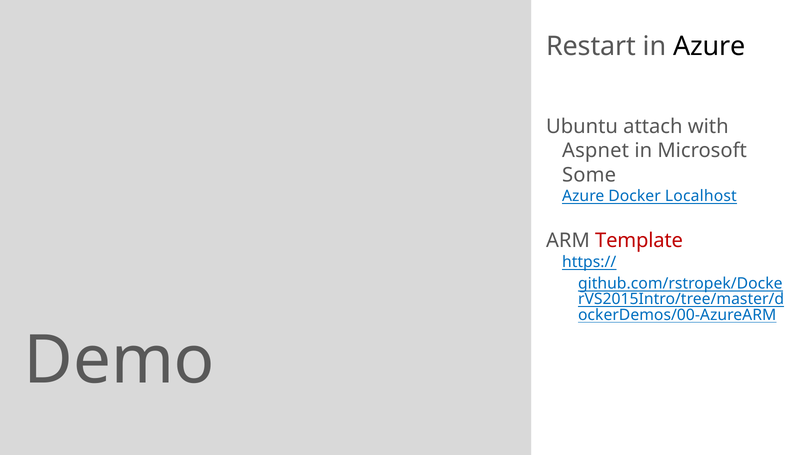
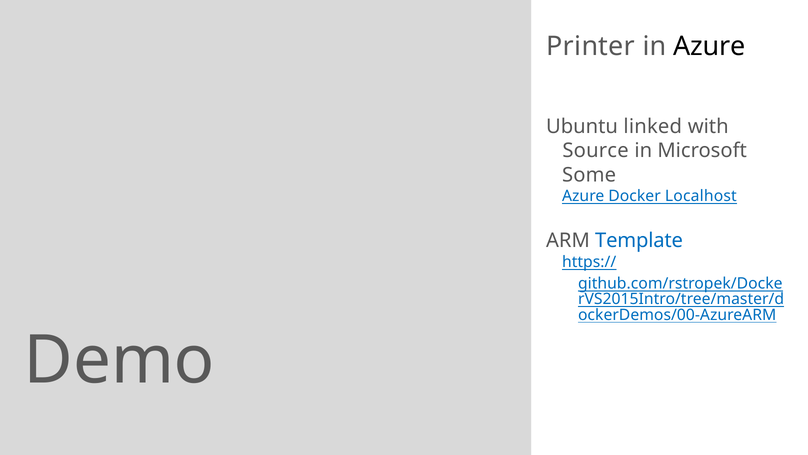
Restart: Restart -> Printer
attach: attach -> linked
Aspnet: Aspnet -> Source
Template colour: red -> blue
